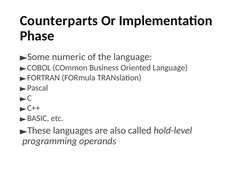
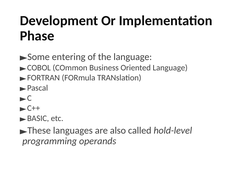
Counterparts: Counterparts -> Development
numeric: numeric -> entering
